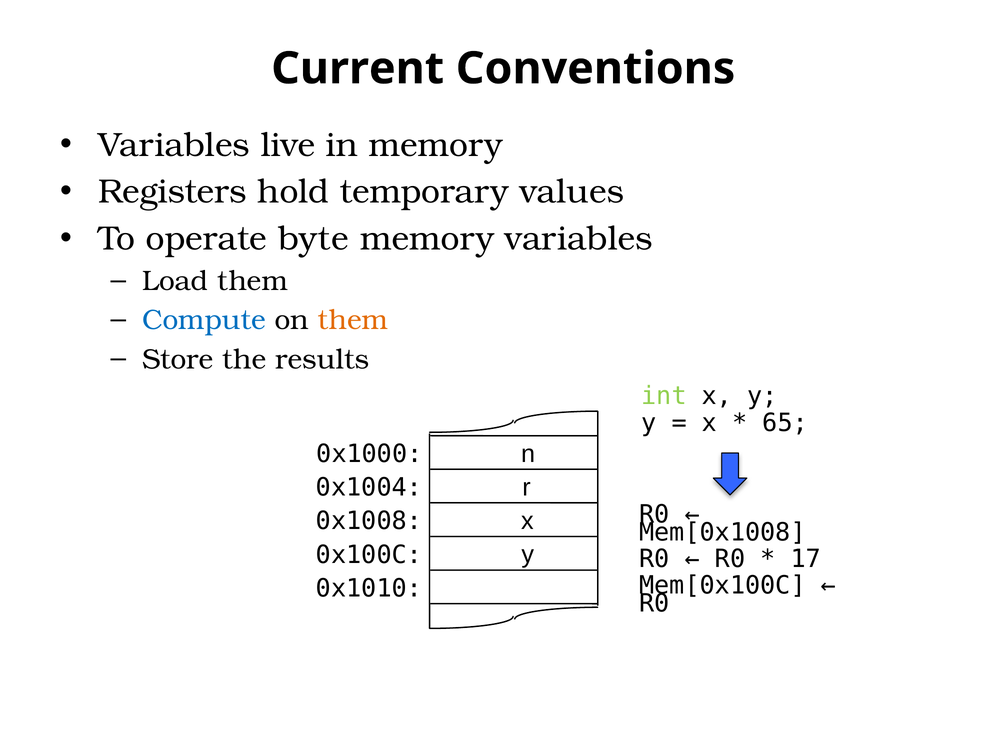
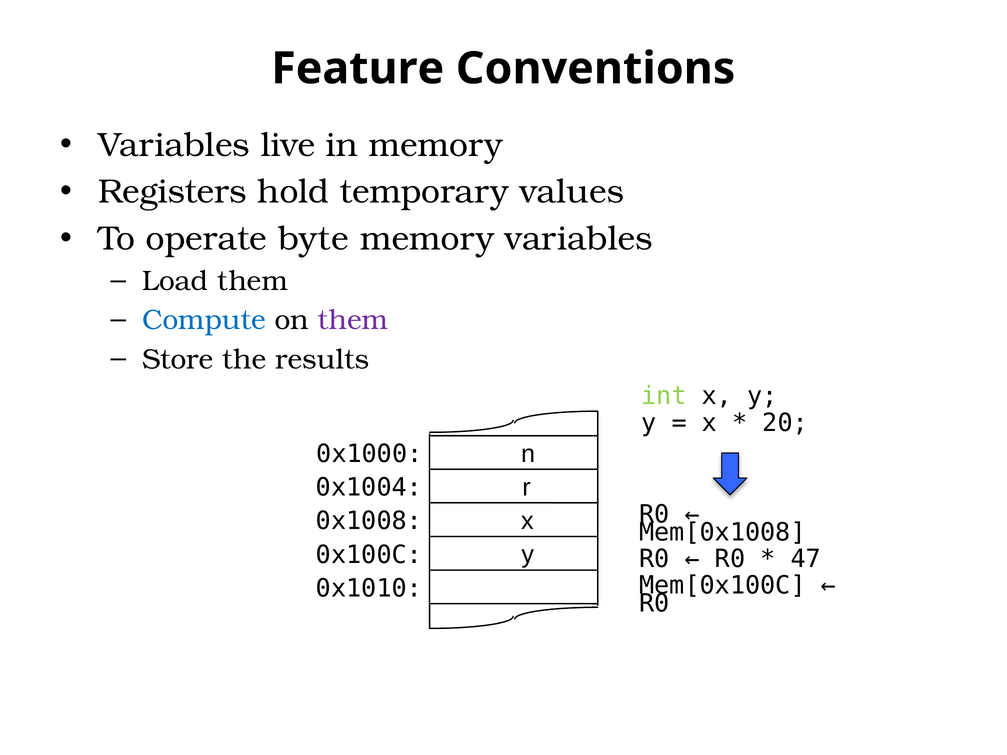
Current: Current -> Feature
them at (353, 320) colour: orange -> purple
65: 65 -> 20
17: 17 -> 47
